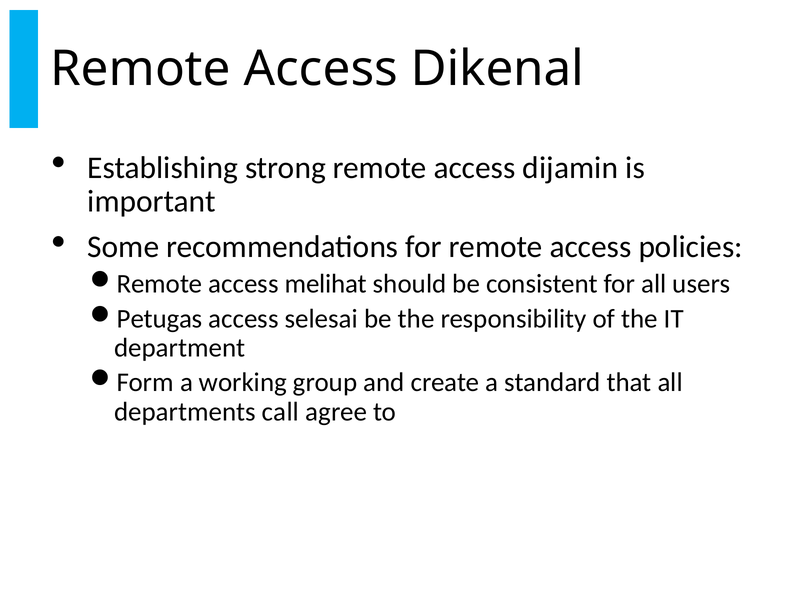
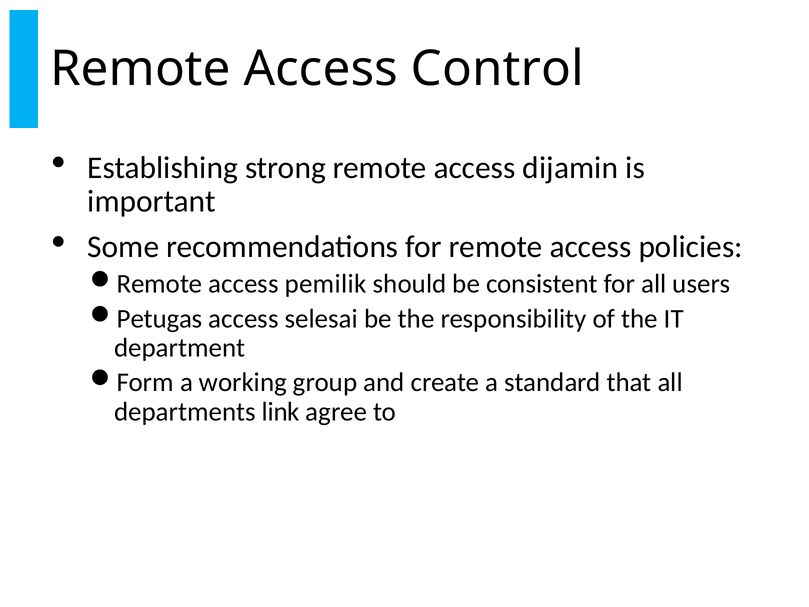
Dikenal: Dikenal -> Control
melihat: melihat -> pemilik
call: call -> link
